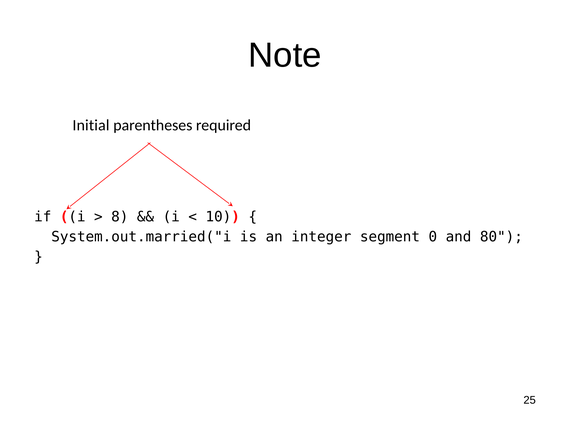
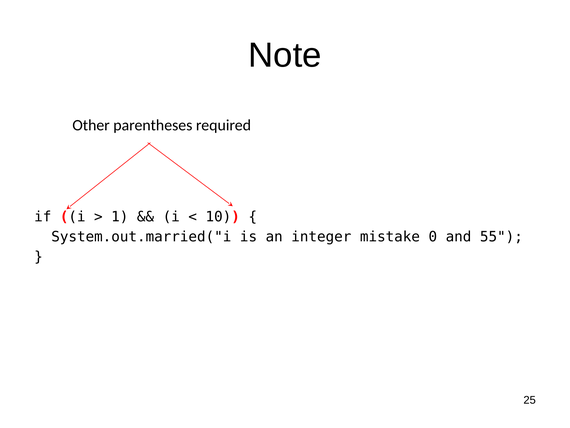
Initial: Initial -> Other
8: 8 -> 1
segment: segment -> mistake
80: 80 -> 55
